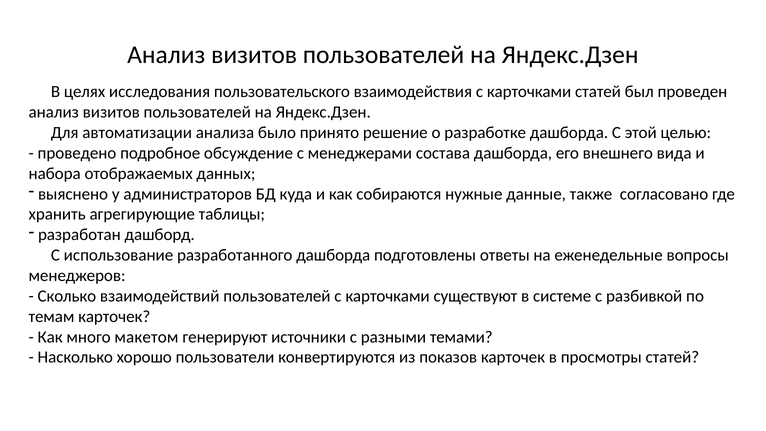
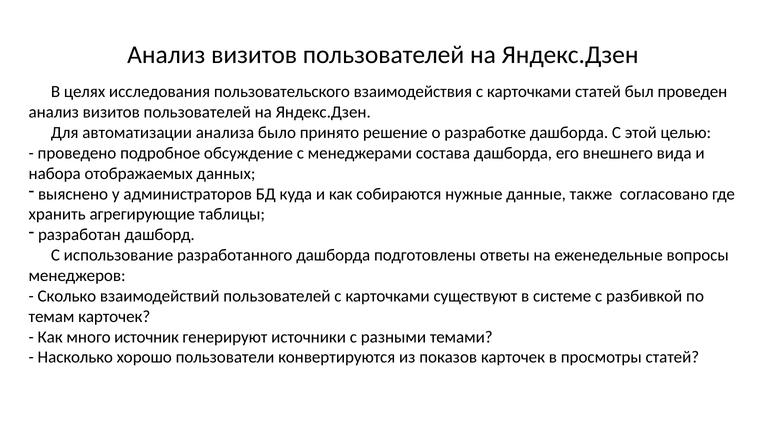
макетом: макетом -> источник
